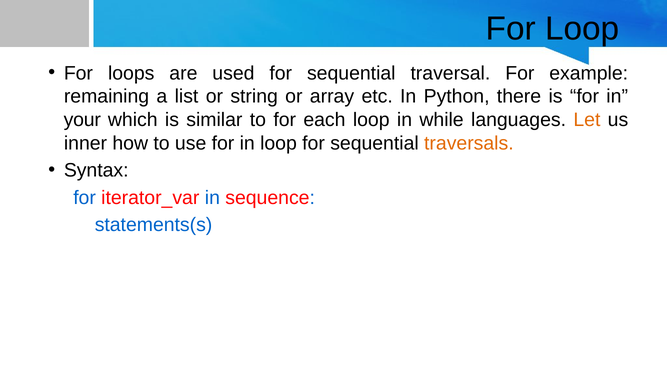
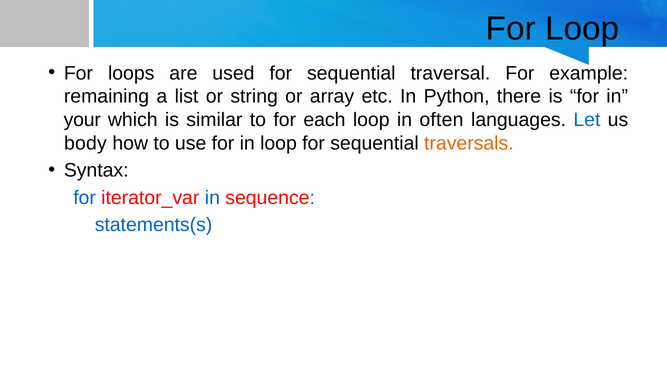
while: while -> often
Let colour: orange -> blue
inner: inner -> body
